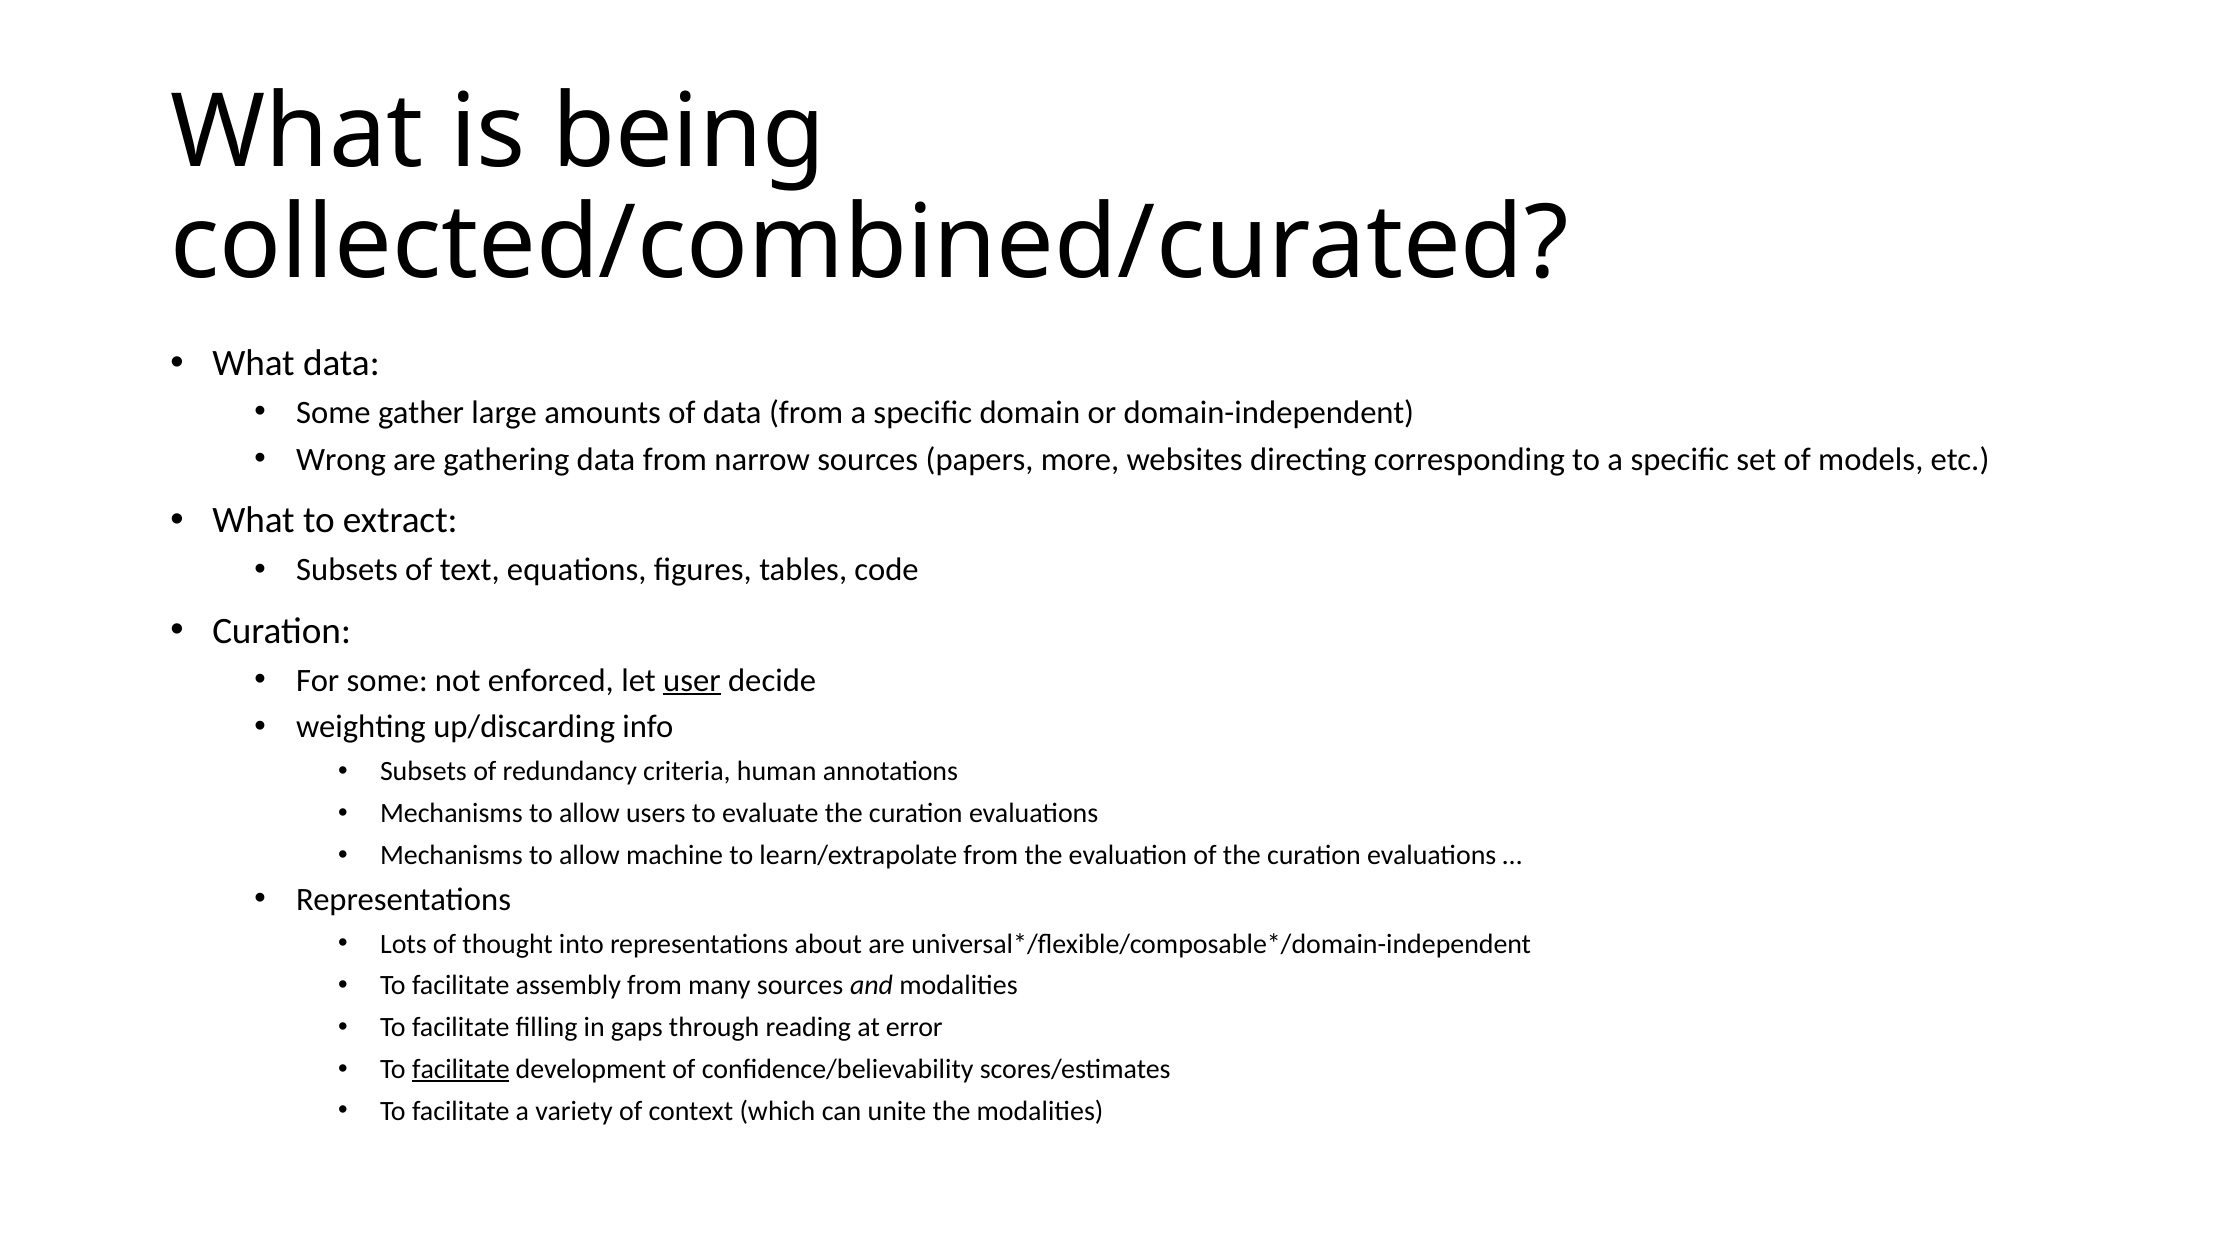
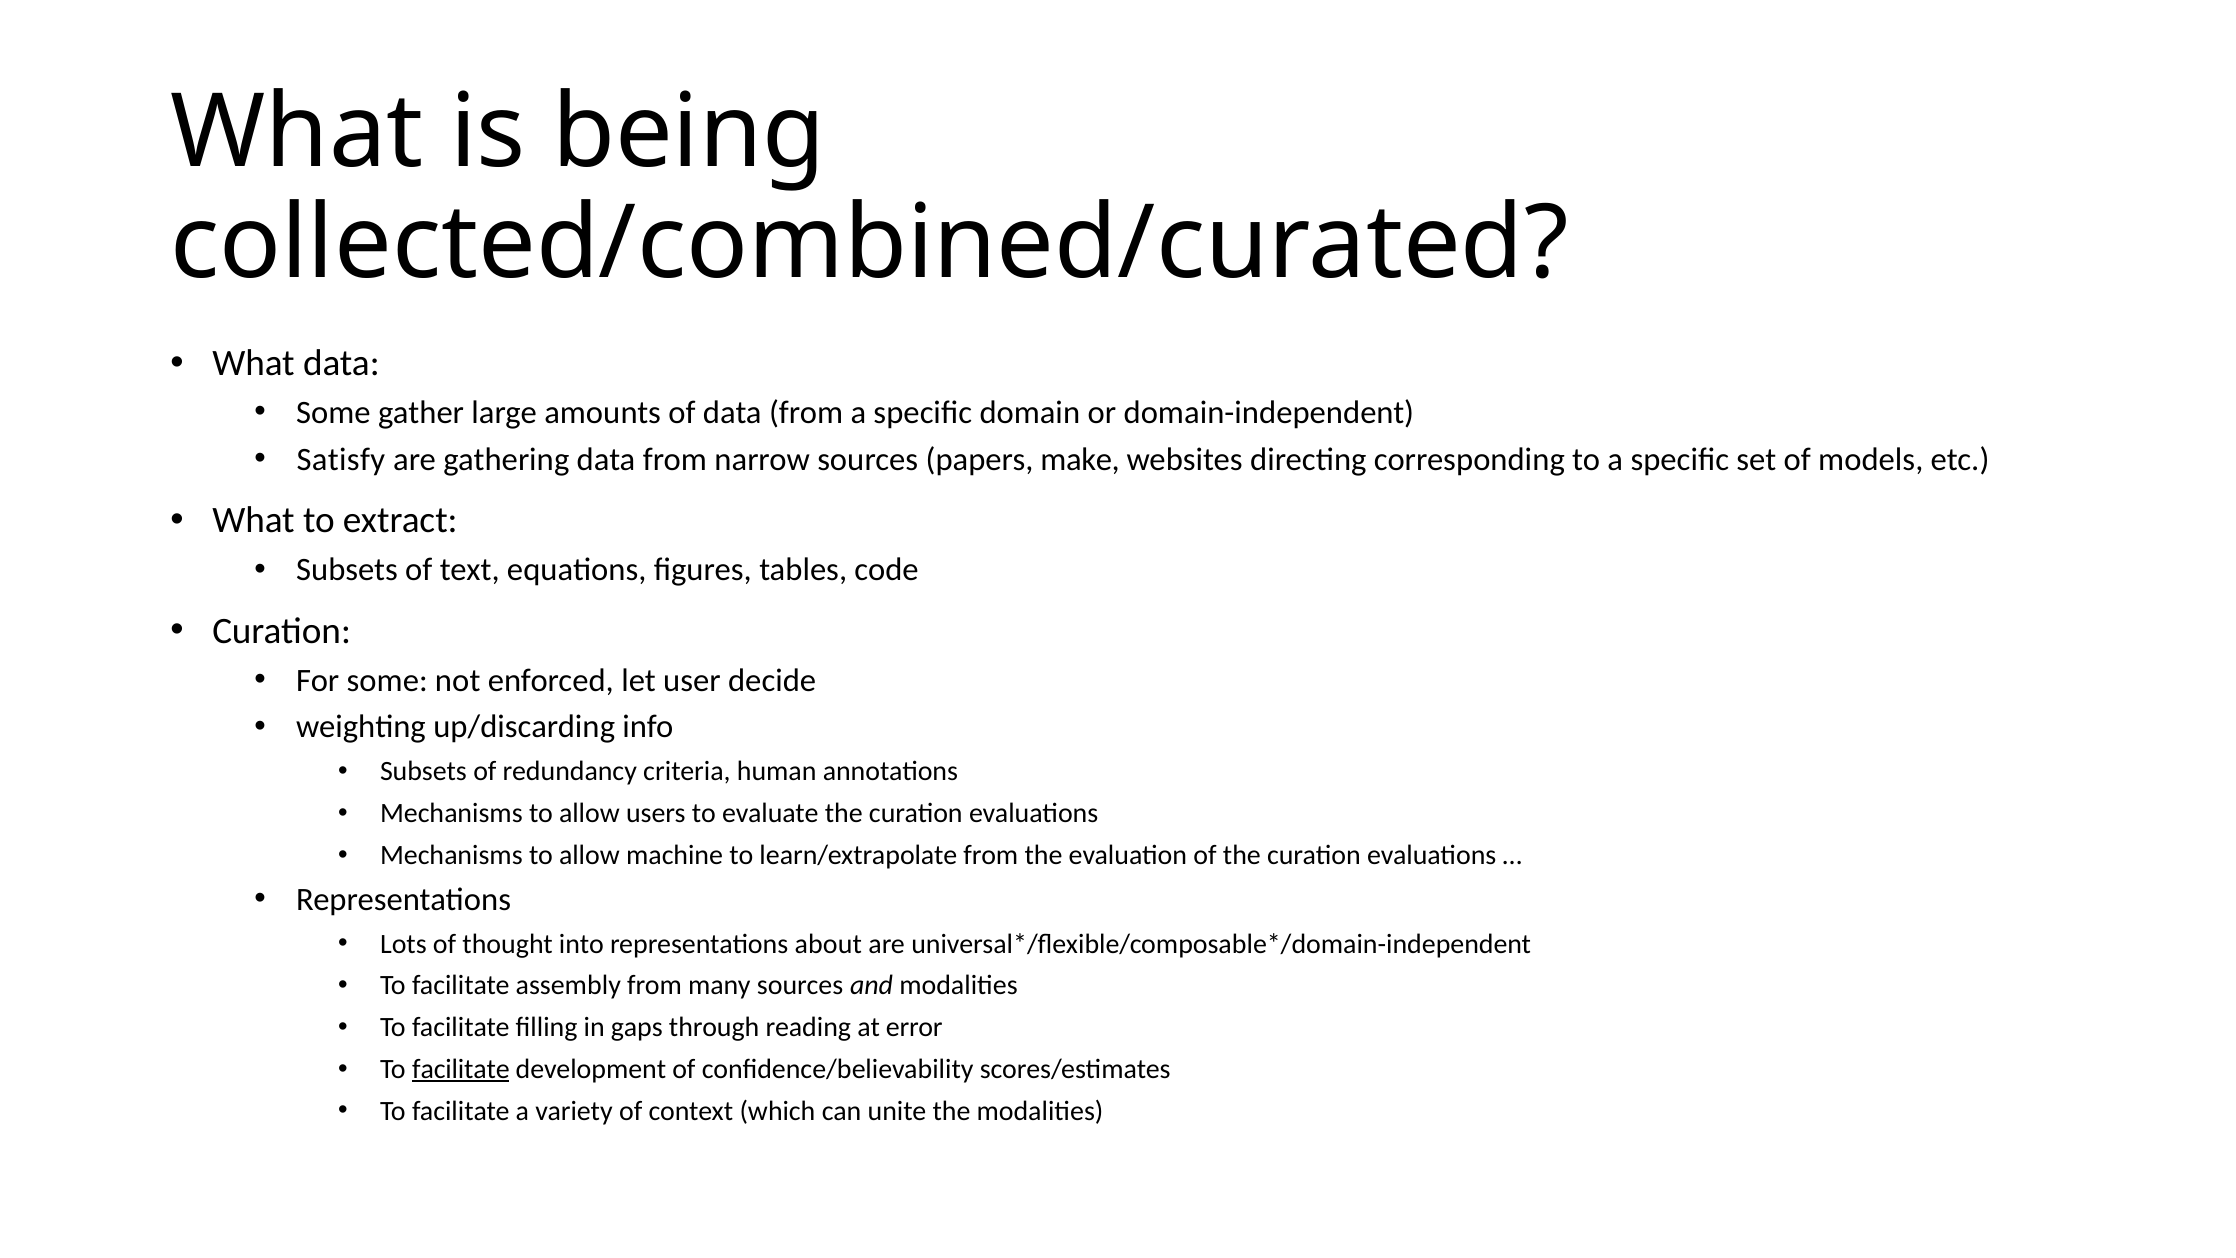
Wrong: Wrong -> Satisfy
more: more -> make
user underline: present -> none
